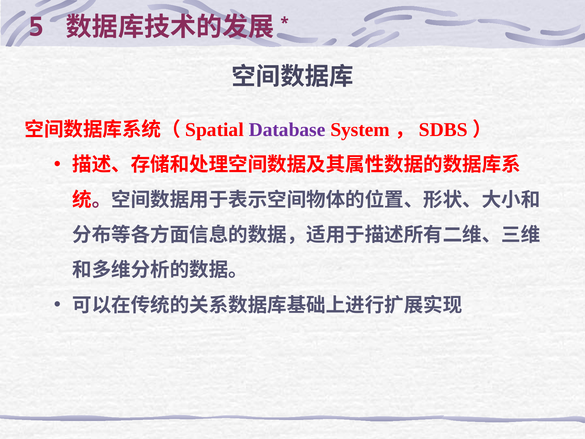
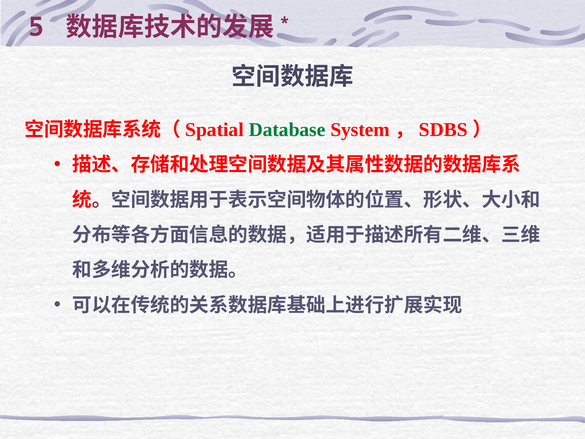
Database colour: purple -> green
